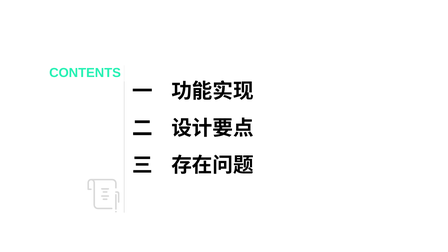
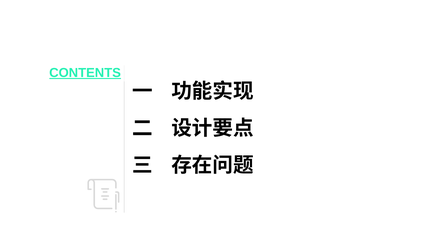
CONTENTS underline: none -> present
